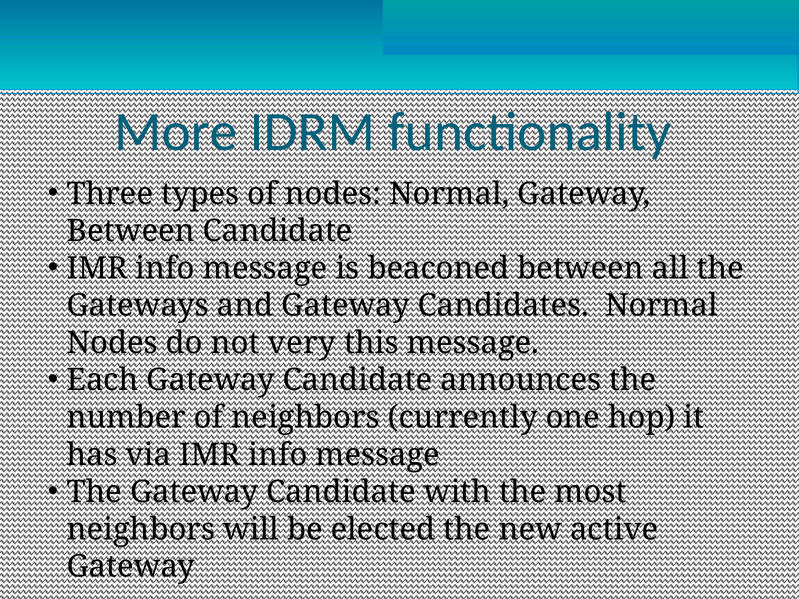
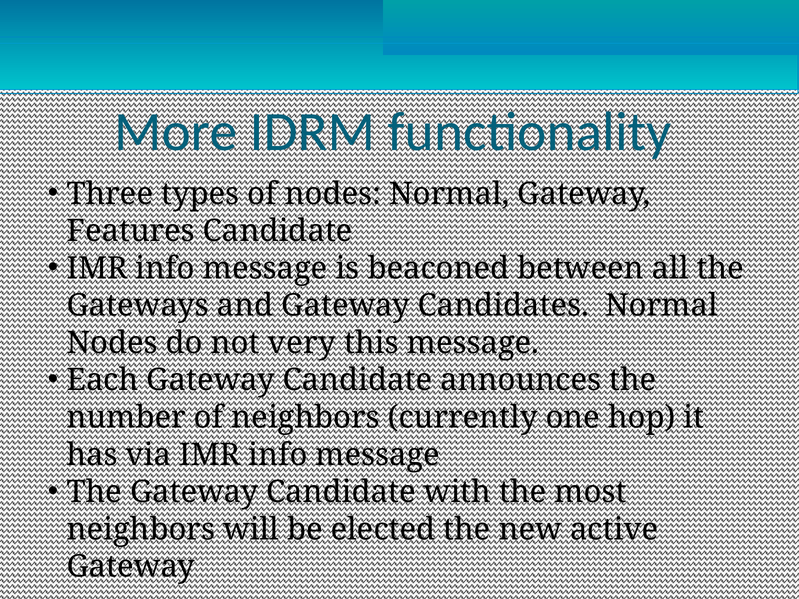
Between at (131, 231): Between -> Features
